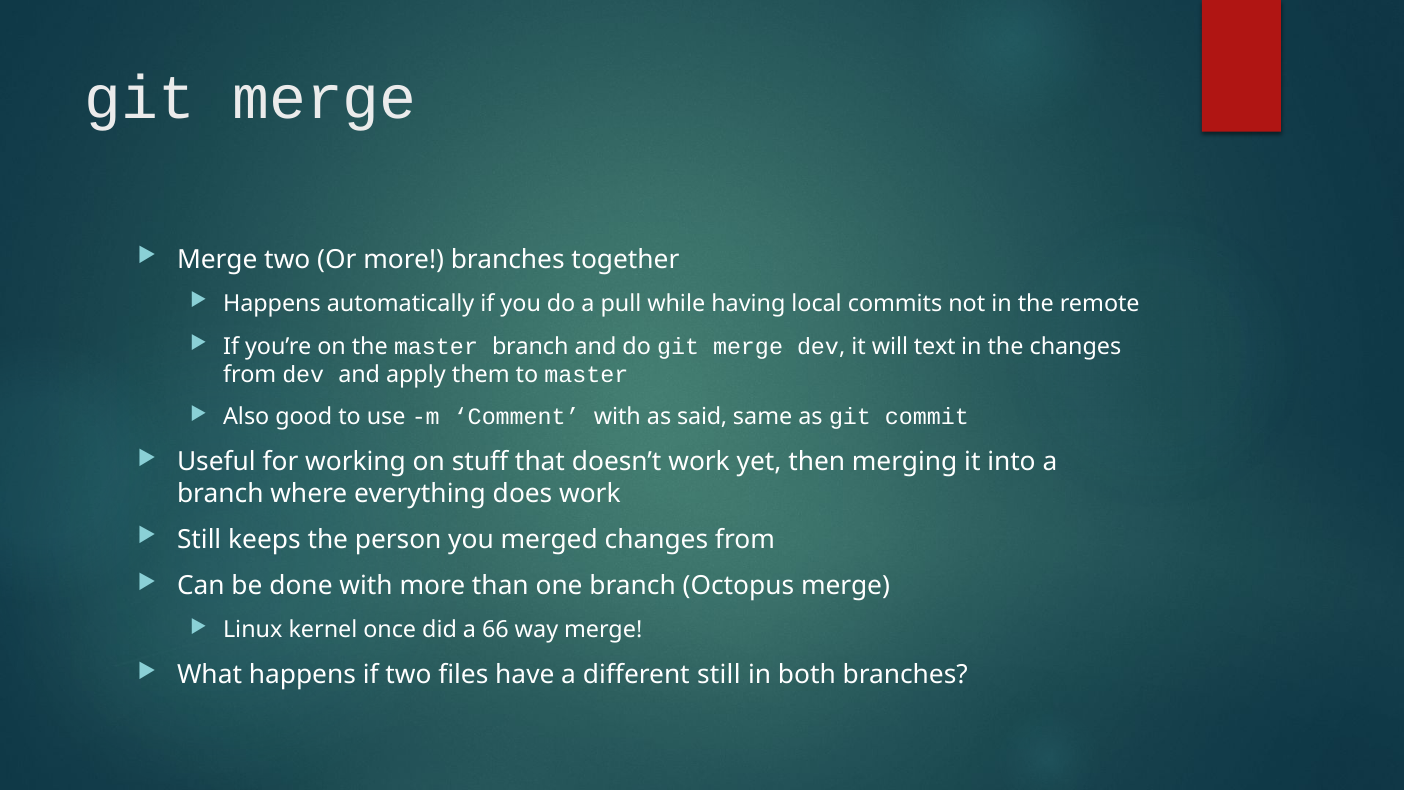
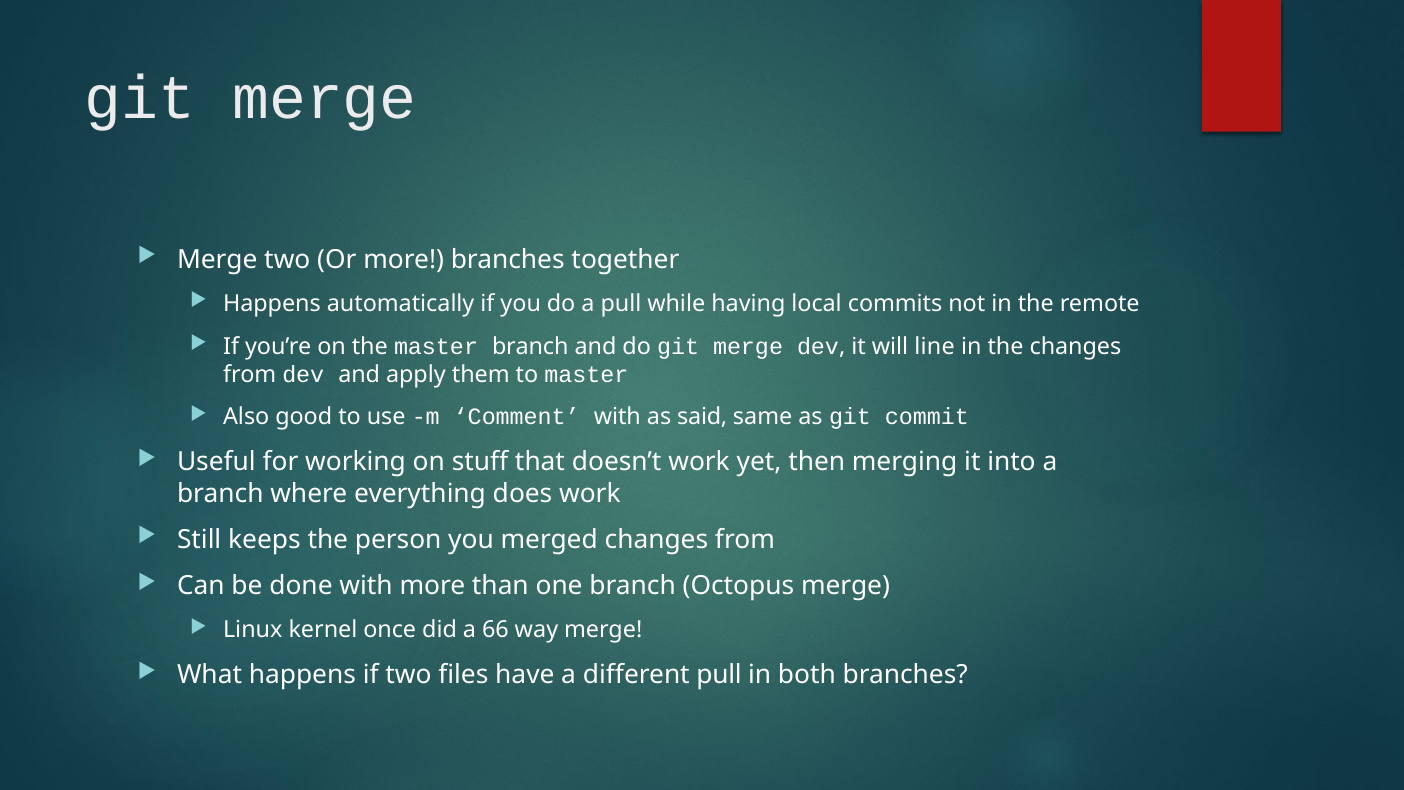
text: text -> line
different still: still -> pull
